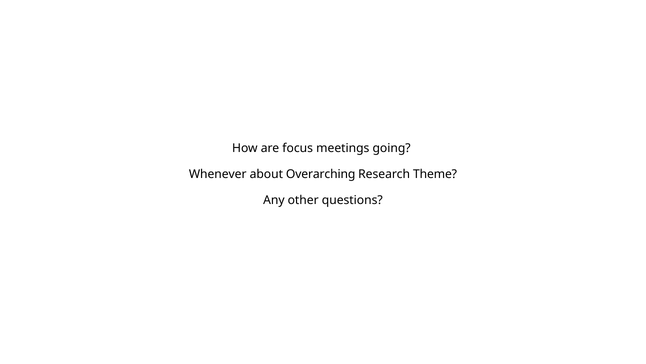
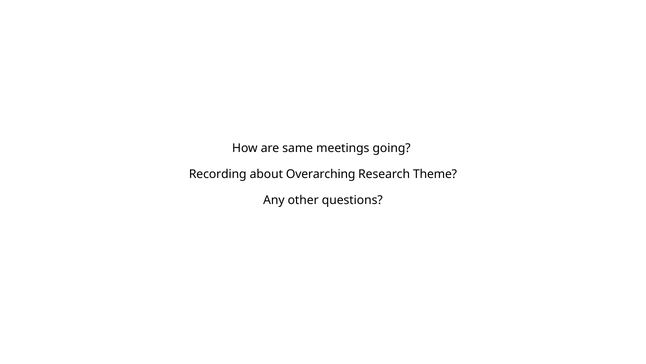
focus: focus -> same
Whenever: Whenever -> Recording
